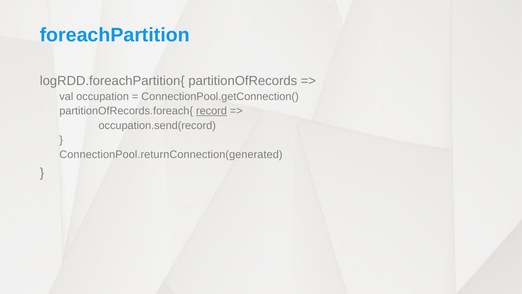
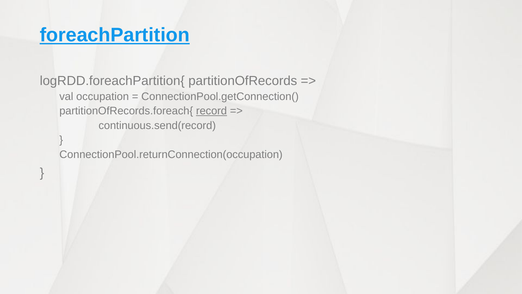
foreachPartition underline: none -> present
occupation.send(record: occupation.send(record -> continuous.send(record
ConnectionPool.returnConnection(generated: ConnectionPool.returnConnection(generated -> ConnectionPool.returnConnection(occupation
